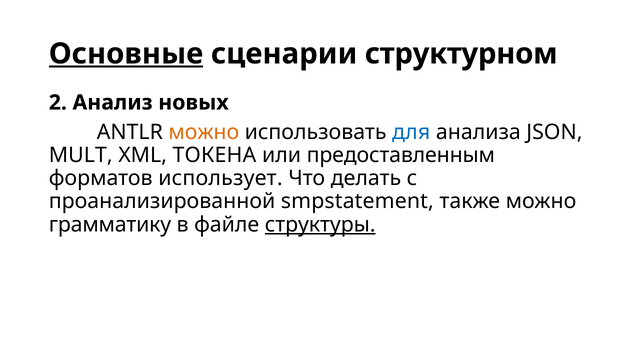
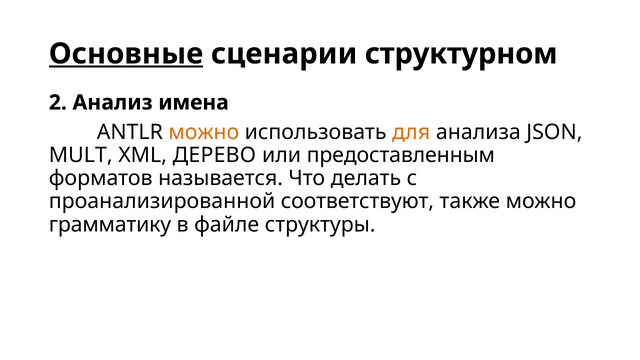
новых: новых -> имена
для colour: blue -> orange
ТОКЕНА: ТОКЕНА -> ДЕРЕВО
использует: использует -> называется
smpstatement: smpstatement -> соответствуют
структуры underline: present -> none
